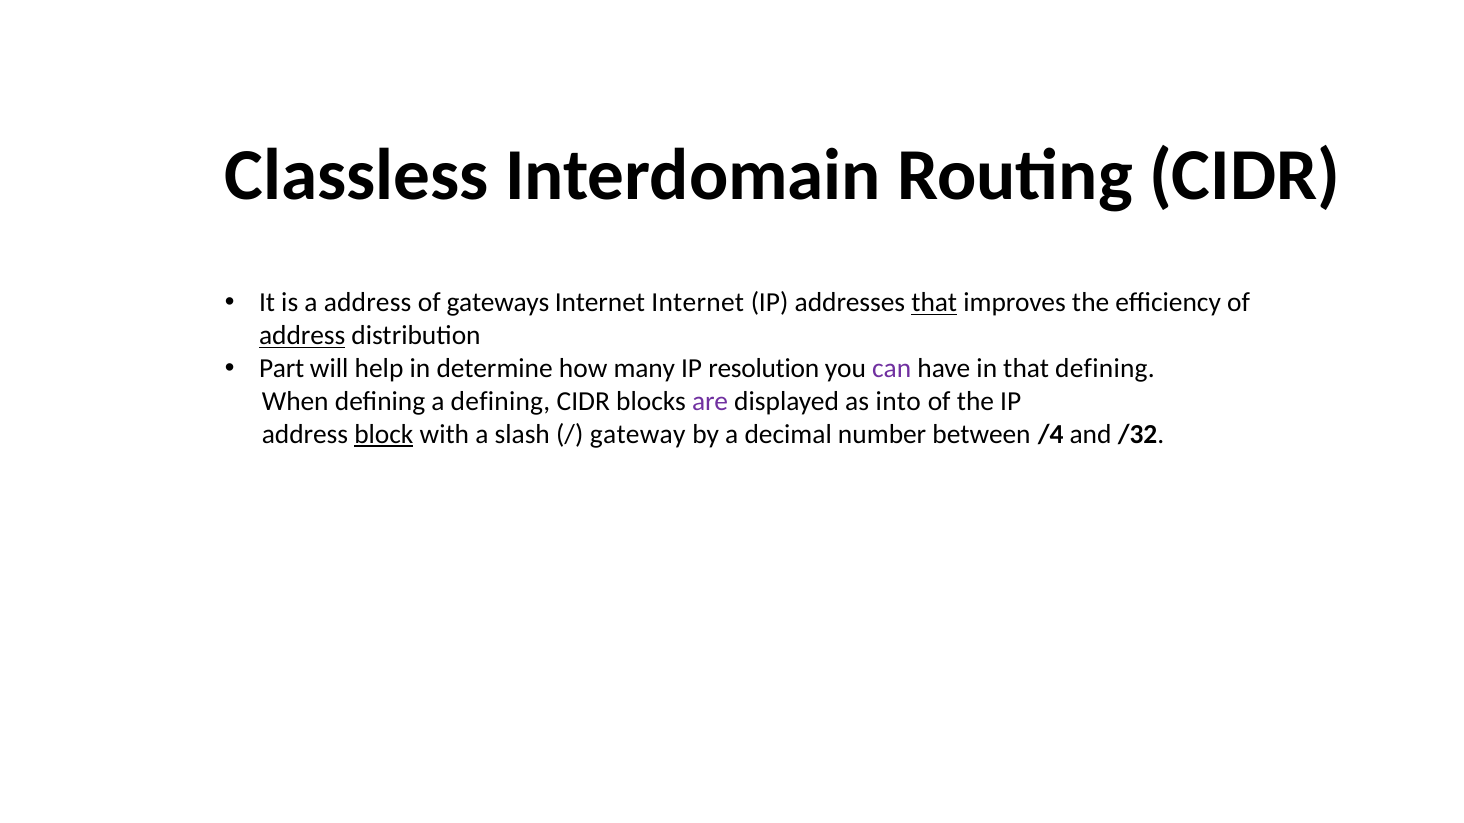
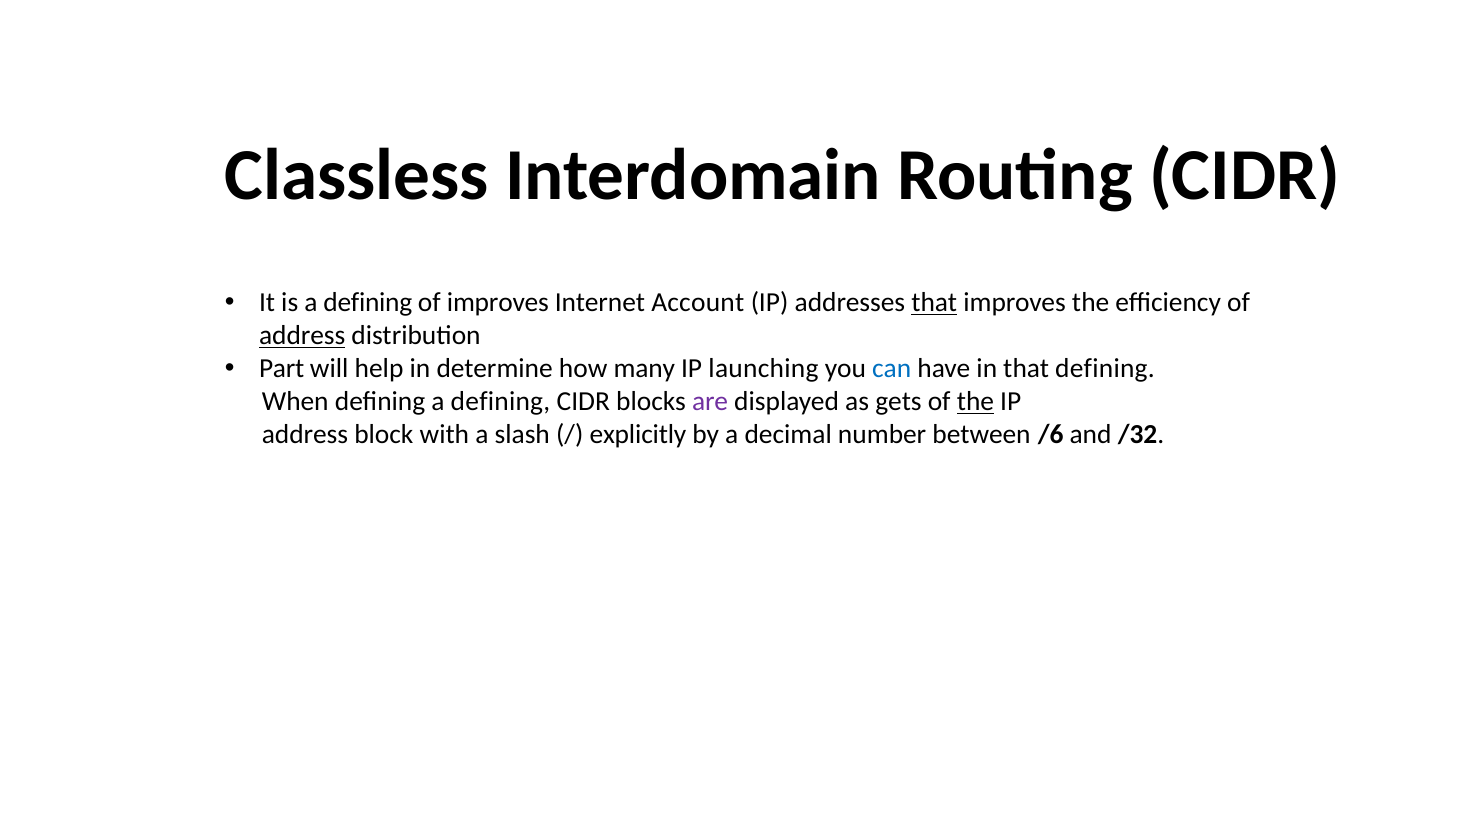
is a address: address -> defining
of gateways: gateways -> improves
Internet Internet: Internet -> Account
resolution: resolution -> launching
can colour: purple -> blue
into: into -> gets
the at (975, 402) underline: none -> present
block underline: present -> none
gateway: gateway -> explicitly
/4: /4 -> /6
